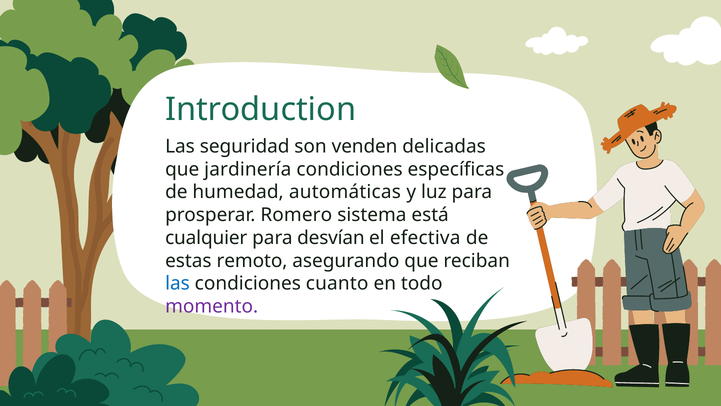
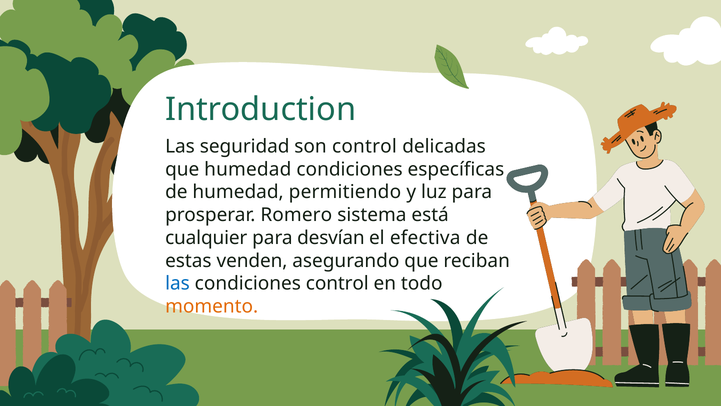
son venden: venden -> control
que jardinería: jardinería -> humedad
automáticas: automáticas -> permitiendo
remoto: remoto -> venden
condiciones cuanto: cuanto -> control
momento colour: purple -> orange
